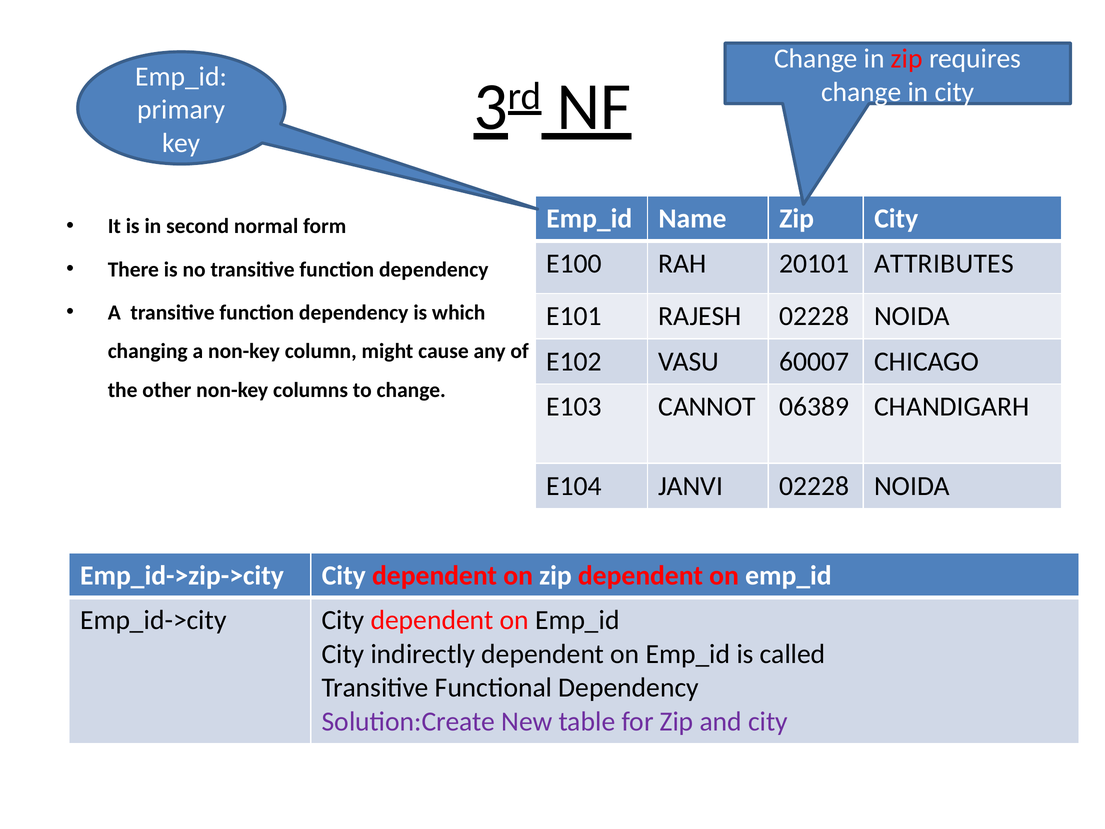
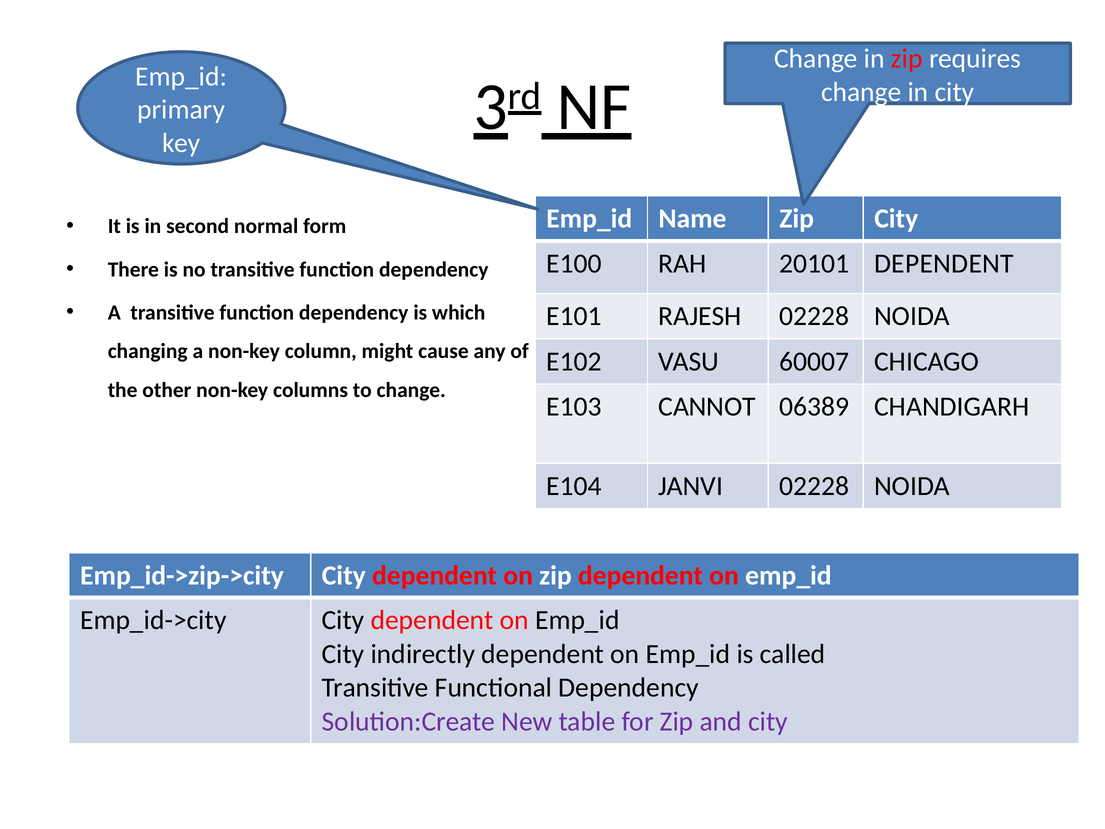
20101 ATTRIBUTES: ATTRIBUTES -> DEPENDENT
